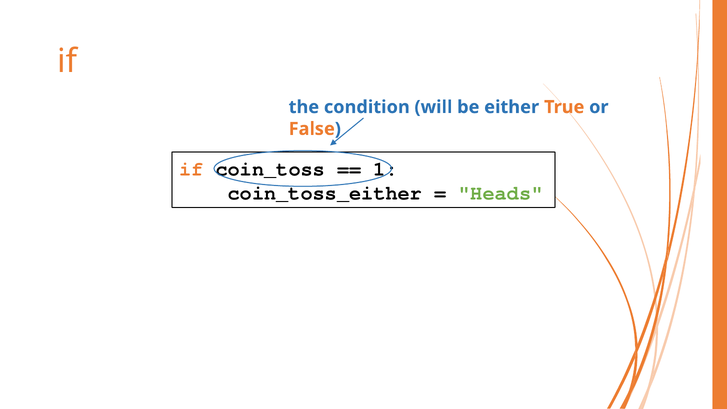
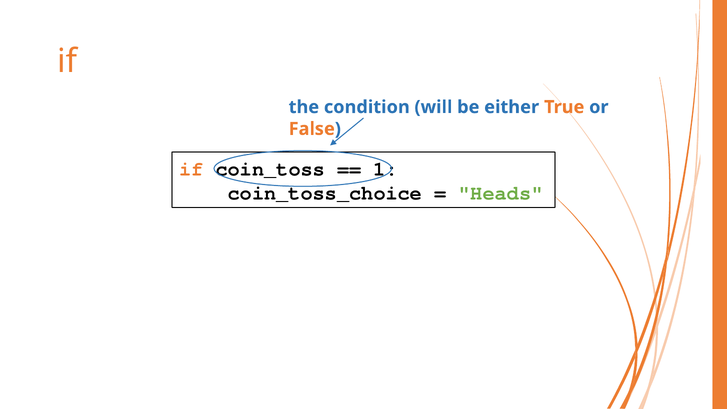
coin_toss_either: coin_toss_either -> coin_toss_choice
